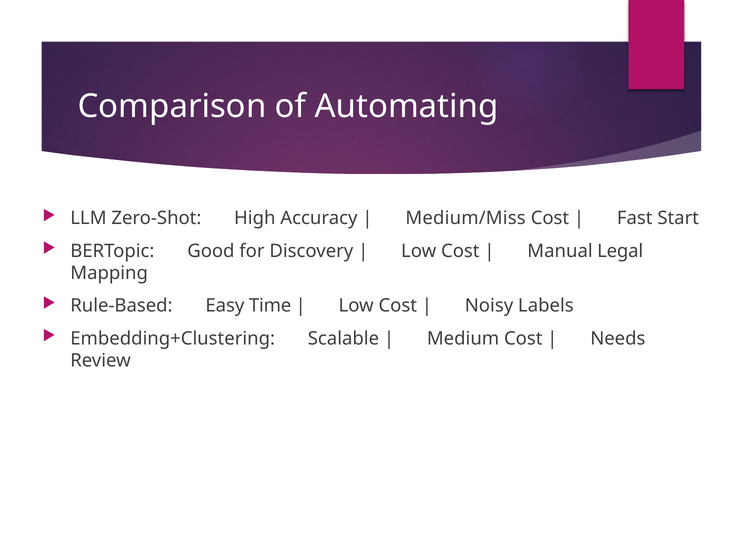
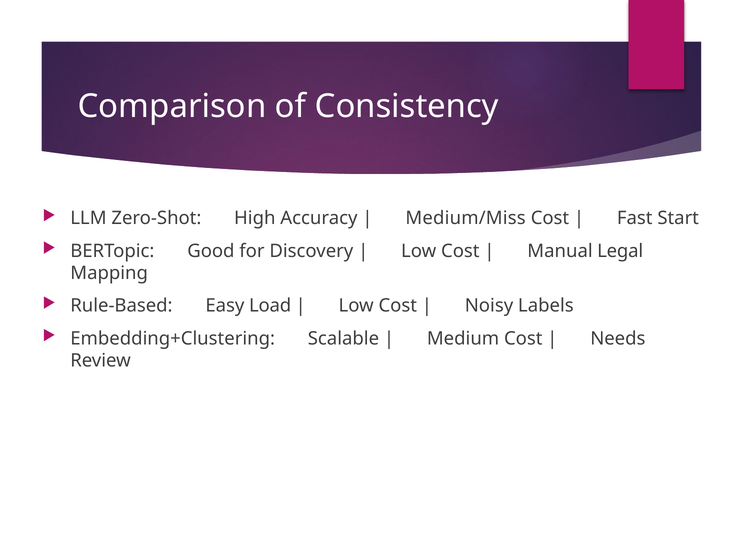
Automating: Automating -> Consistency
Time: Time -> Load
